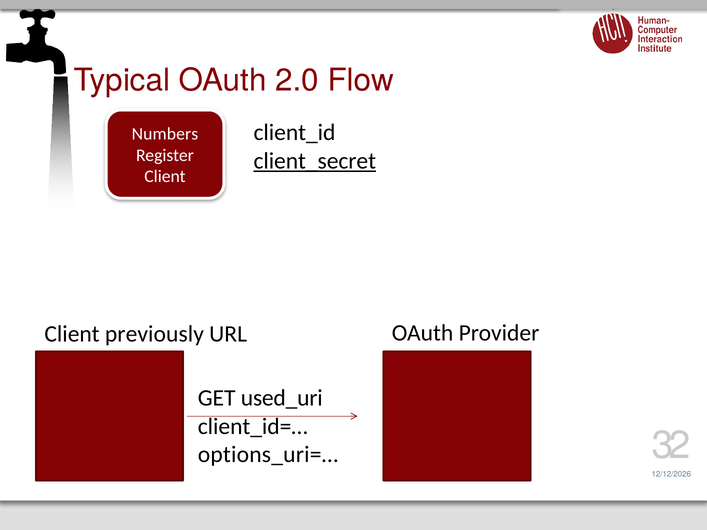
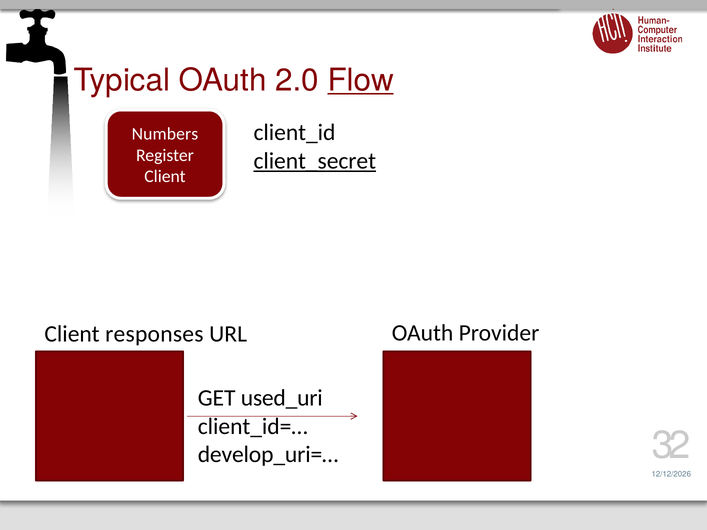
Flow underline: none -> present
previously: previously -> responses
options_uri=…: options_uri=… -> develop_uri=…
